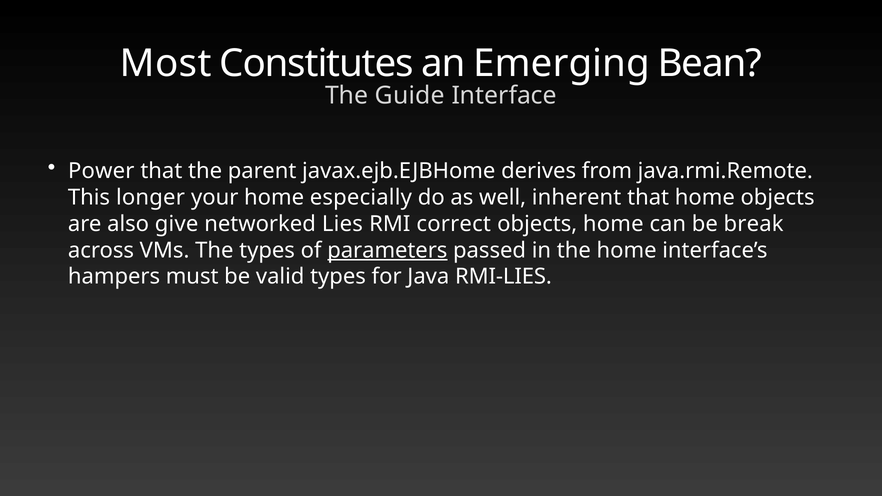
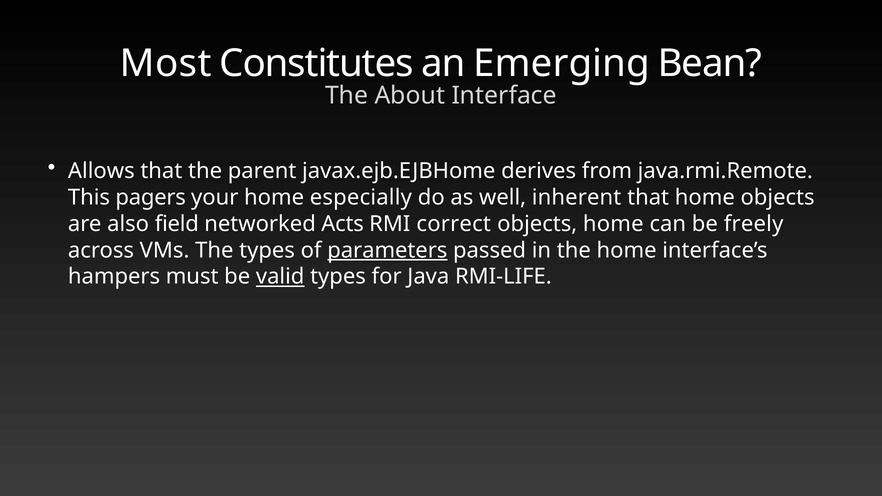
Guide: Guide -> About
Power: Power -> Allows
longer: longer -> pagers
give: give -> field
Lies: Lies -> Acts
break: break -> freely
valid underline: none -> present
RMI-LIES: RMI-LIES -> RMI-LIFE
